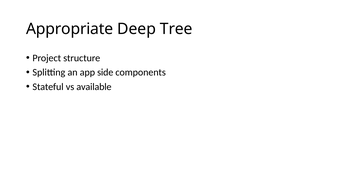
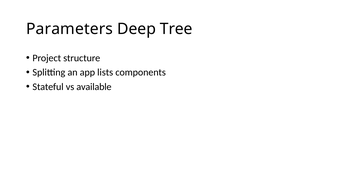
Appropriate: Appropriate -> Parameters
side: side -> lists
